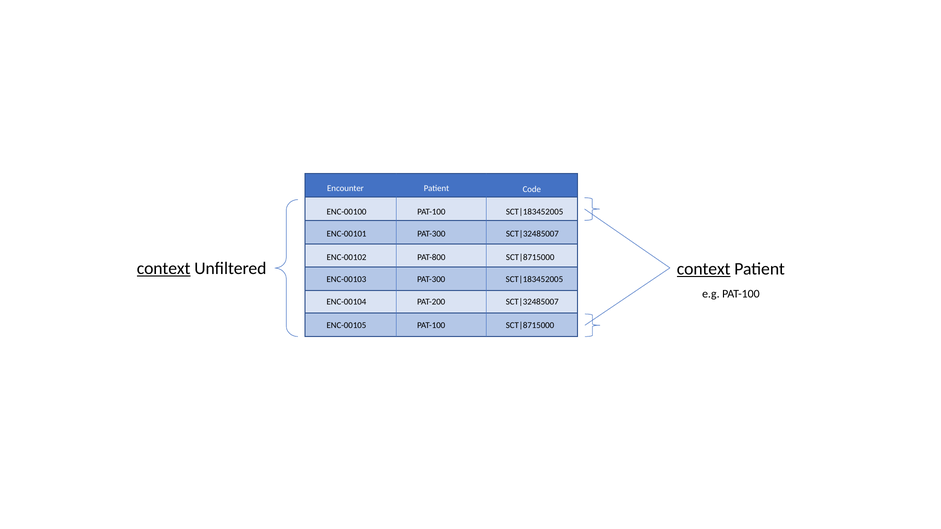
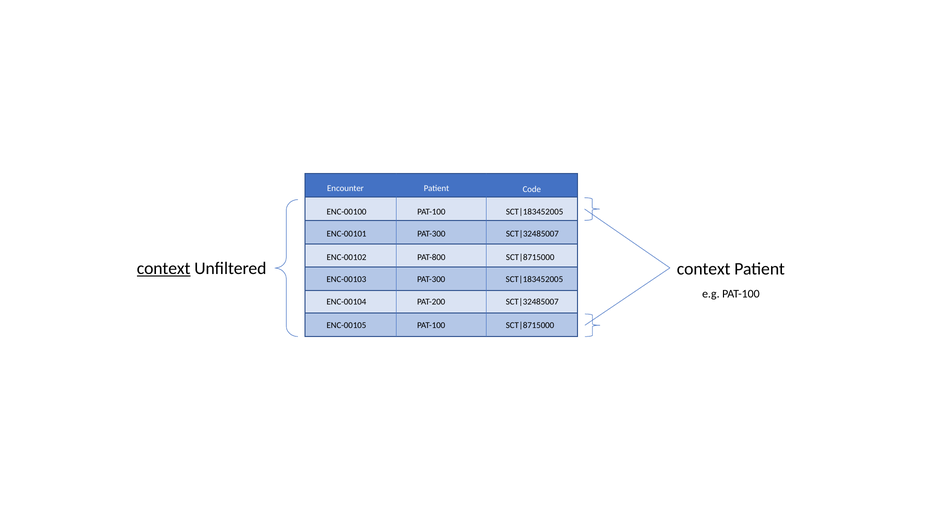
context at (704, 269) underline: present -> none
